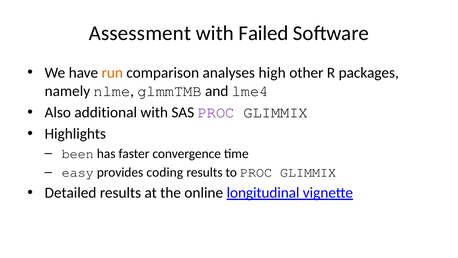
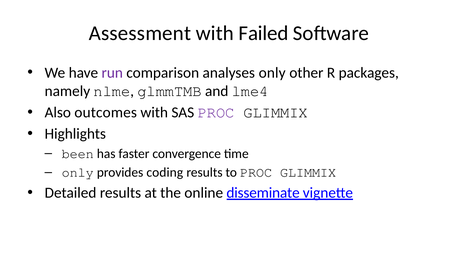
run colour: orange -> purple
analyses high: high -> only
additional: additional -> outcomes
easy at (78, 172): easy -> only
longitudinal: longitudinal -> disseminate
